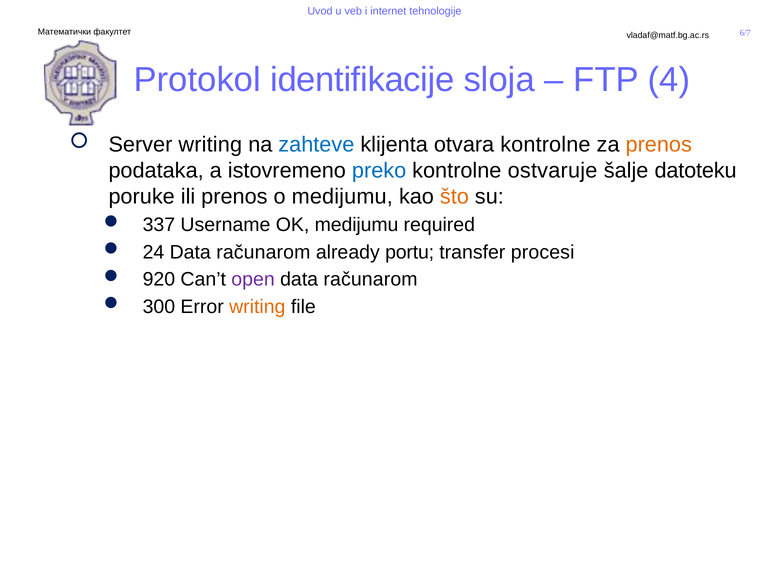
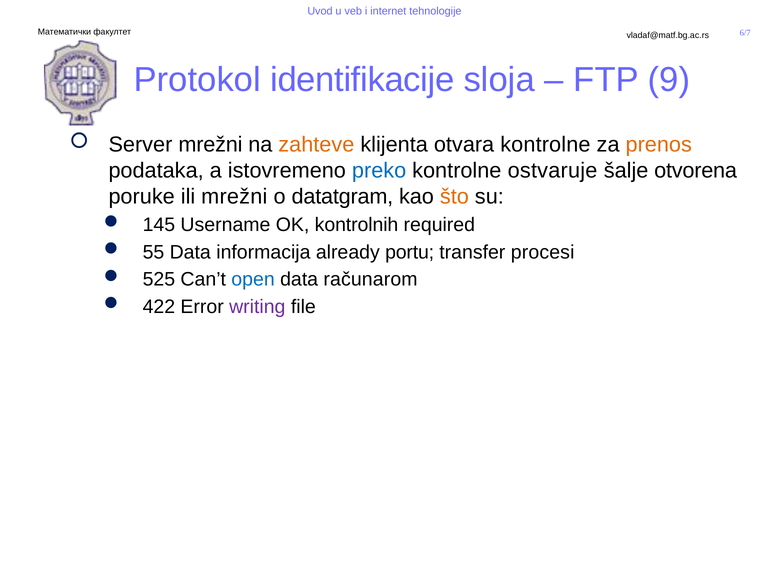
4: 4 -> 9
Server writing: writing -> mrežni
zahteve colour: blue -> orange
datoteku: datoteku -> otvorena
ili prenos: prenos -> mrežni
o medijumu: medijumu -> datatgram
337: 337 -> 145
OK medijumu: medijumu -> kontrolnih
24: 24 -> 55
računarom at (263, 252): računarom -> informacija
920: 920 -> 525
open colour: purple -> blue
300: 300 -> 422
writing at (257, 307) colour: orange -> purple
